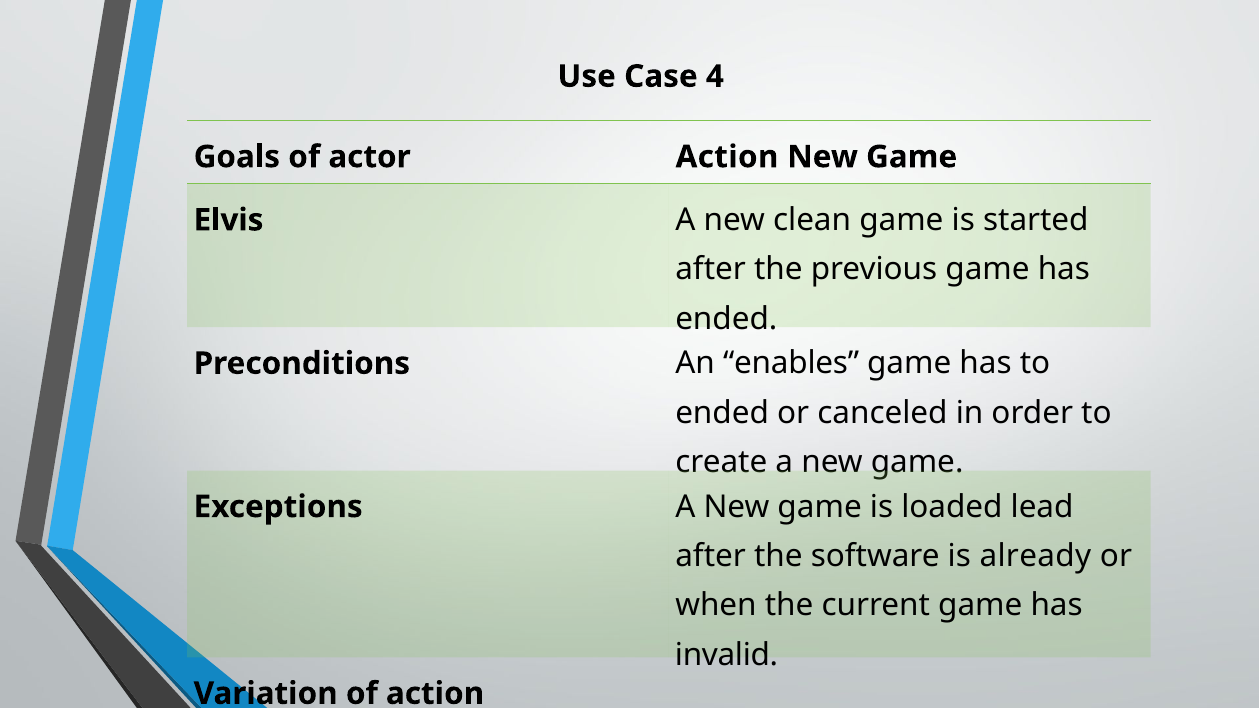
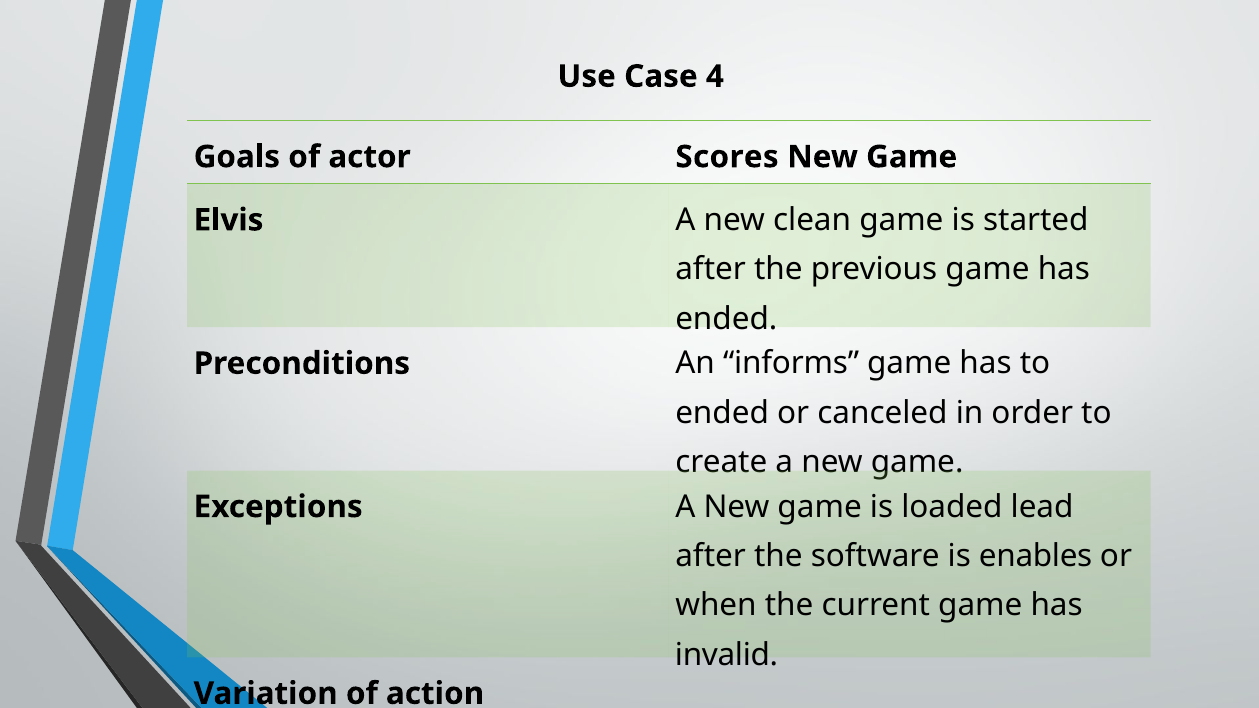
actor Action: Action -> Scores
enables: enables -> informs
already: already -> enables
